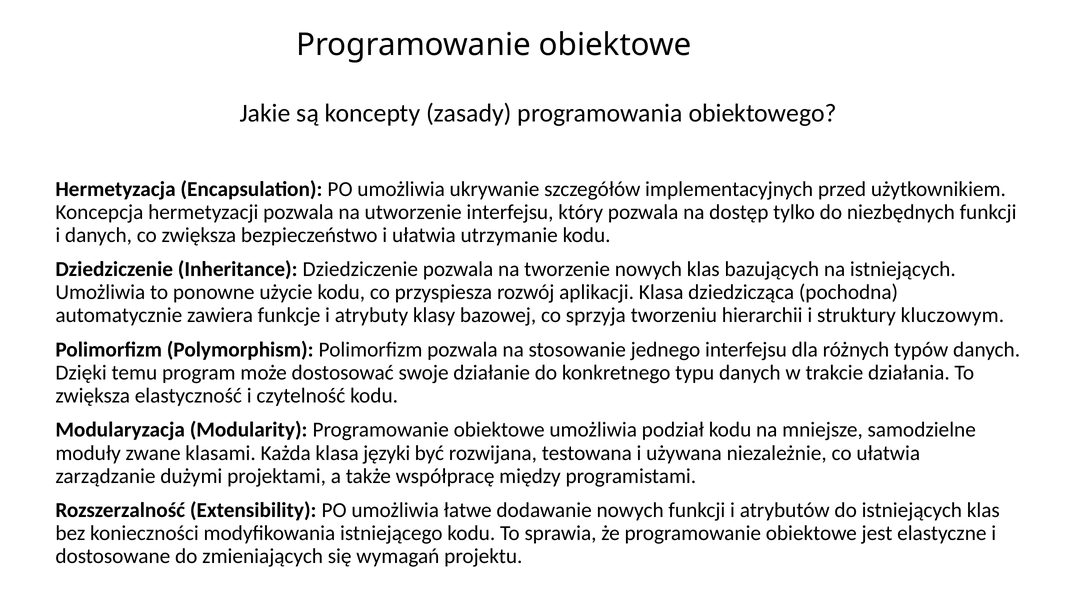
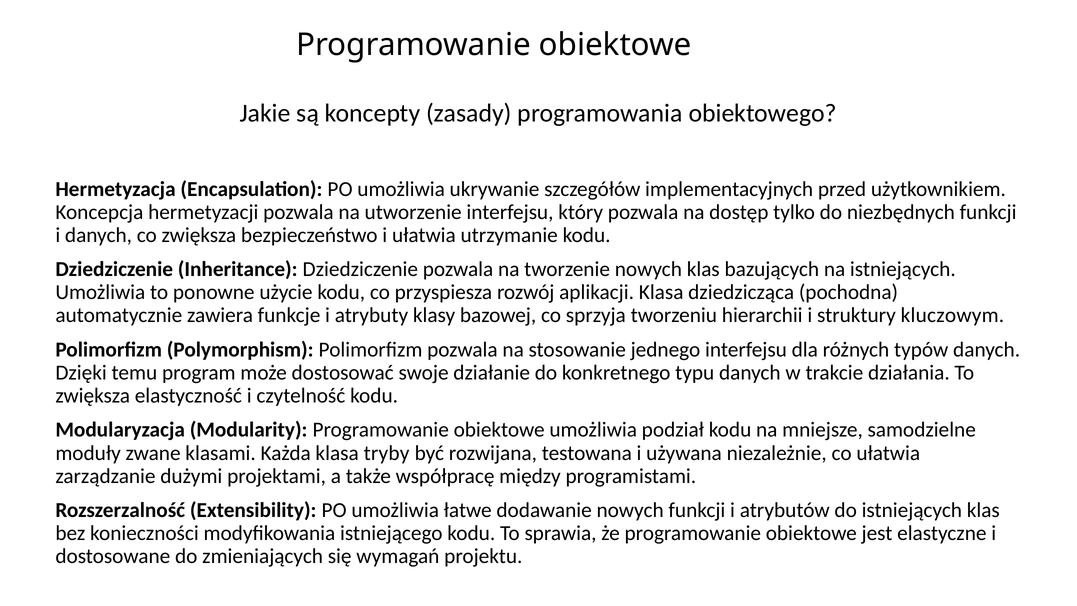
języki: języki -> tryby
